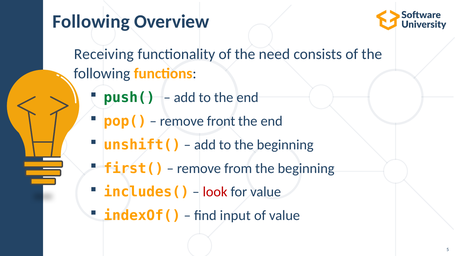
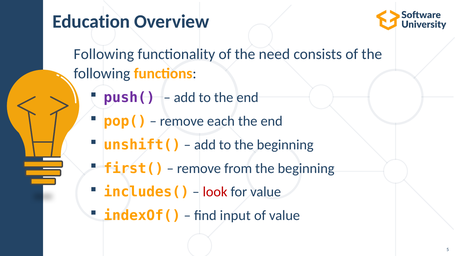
Following at (91, 22): Following -> Education
Receiving at (104, 54): Receiving -> Following
push( colour: green -> purple
front: front -> each
